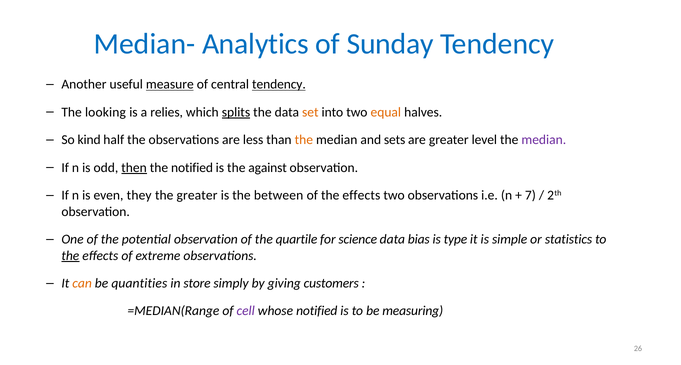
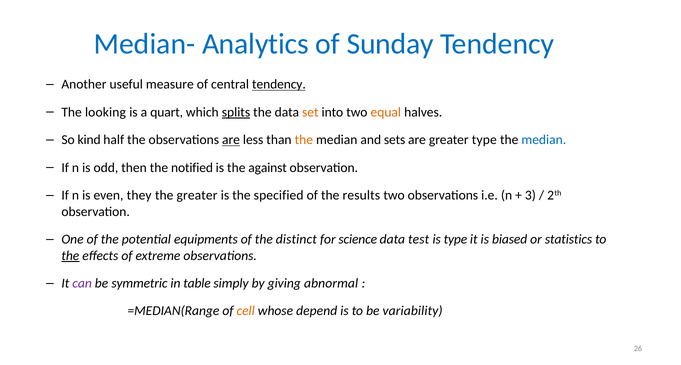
measure underline: present -> none
relies: relies -> quart
are at (231, 140) underline: none -> present
greater level: level -> type
median at (544, 140) colour: purple -> blue
then underline: present -> none
between: between -> specified
of the effects: effects -> results
7: 7 -> 3
potential observation: observation -> equipments
quartile: quartile -> distinct
bias: bias -> test
simple: simple -> biased
can colour: orange -> purple
quantities: quantities -> symmetric
store: store -> table
customers: customers -> abnormal
cell colour: purple -> orange
whose notified: notified -> depend
measuring: measuring -> variability
